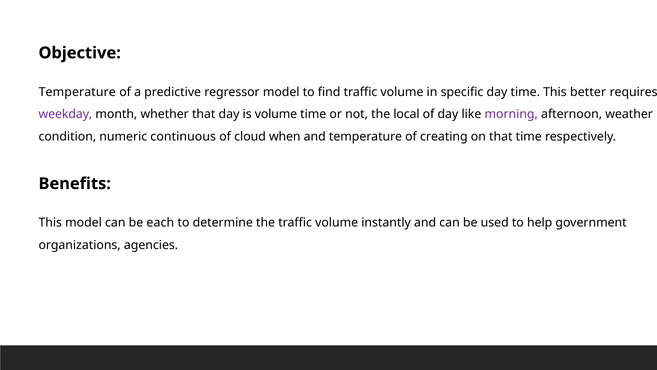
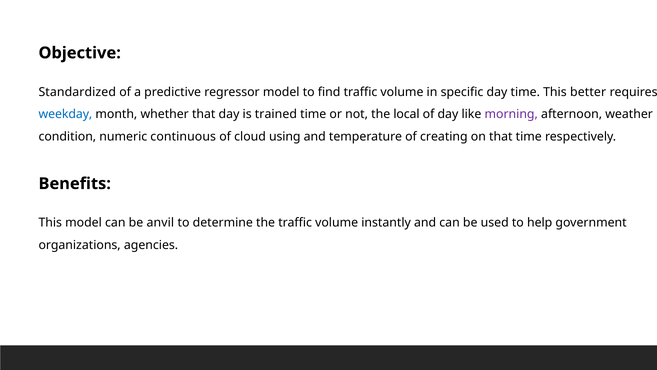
Temperature at (77, 92): Temperature -> Standardized
weekday colour: purple -> blue
is volume: volume -> trained
when: when -> using
each: each -> anvil
